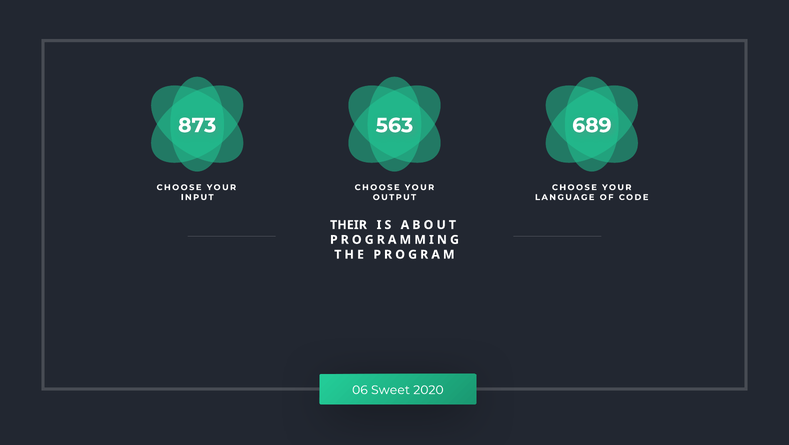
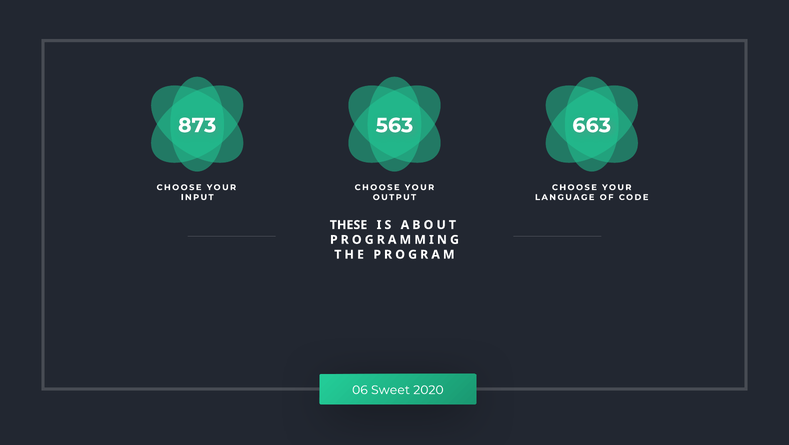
689: 689 -> 663
THEIR: THEIR -> THESE
